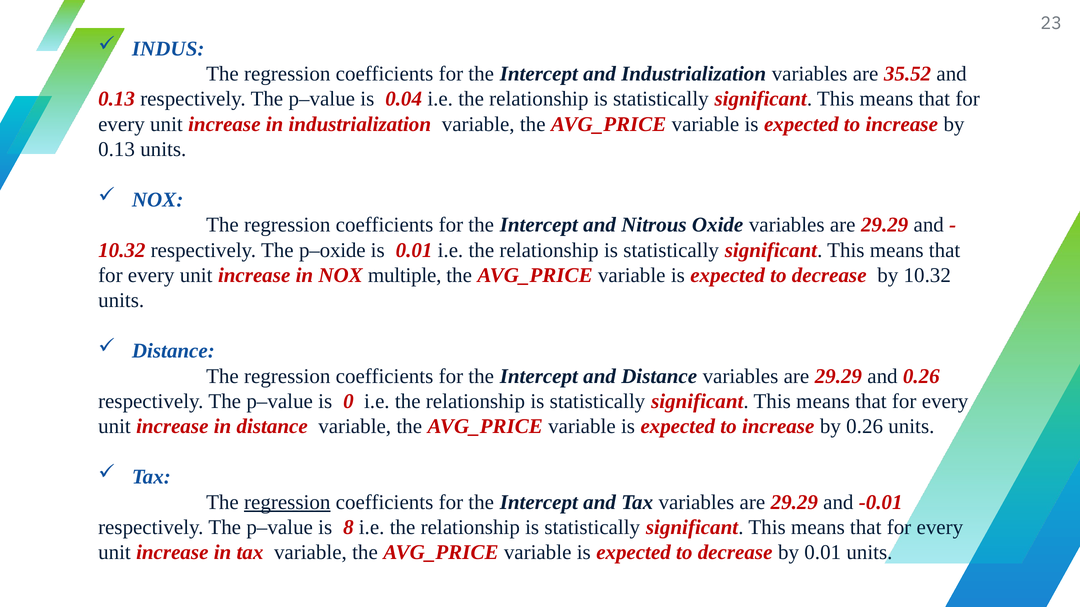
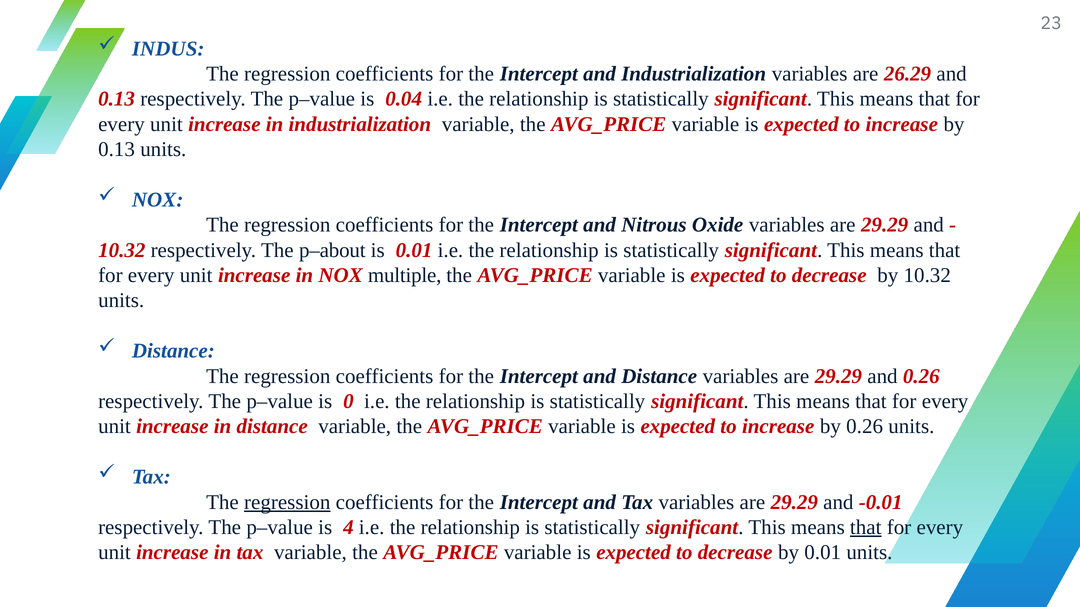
35.52: 35.52 -> 26.29
p–oxide: p–oxide -> p–about
8: 8 -> 4
that at (866, 528) underline: none -> present
